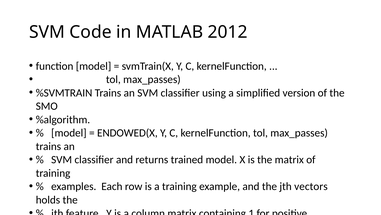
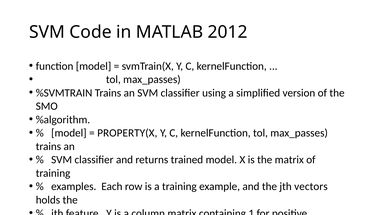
ENDOWED(X: ENDOWED(X -> PROPERTY(X
